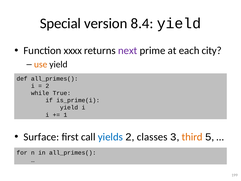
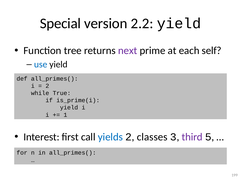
8.4: 8.4 -> 2.2
xxxx: xxxx -> tree
city: city -> self
use colour: orange -> blue
Surface: Surface -> Interest
third colour: orange -> purple
